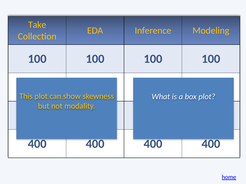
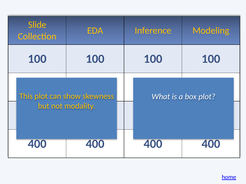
Take: Take -> Slide
